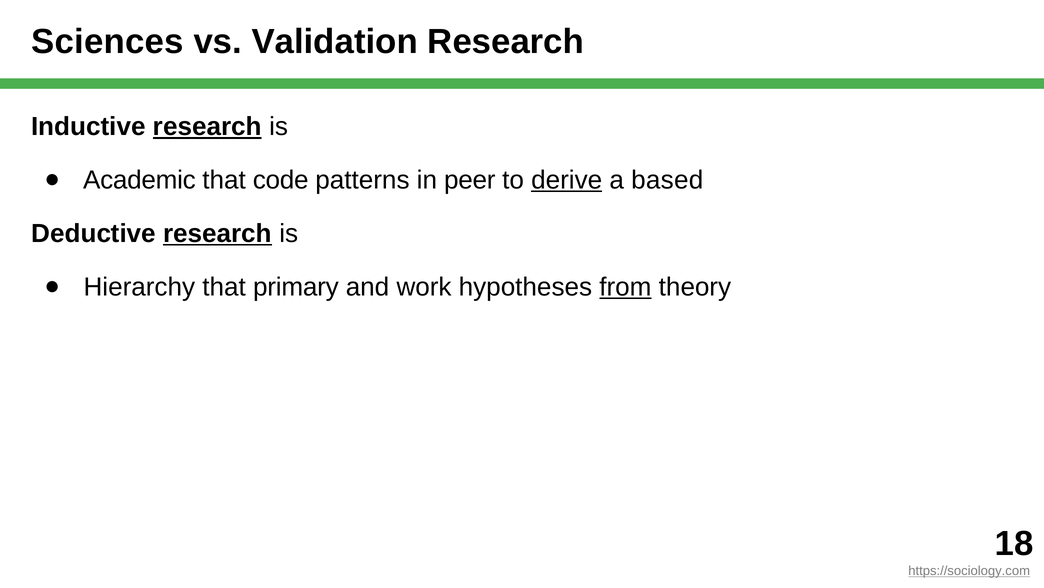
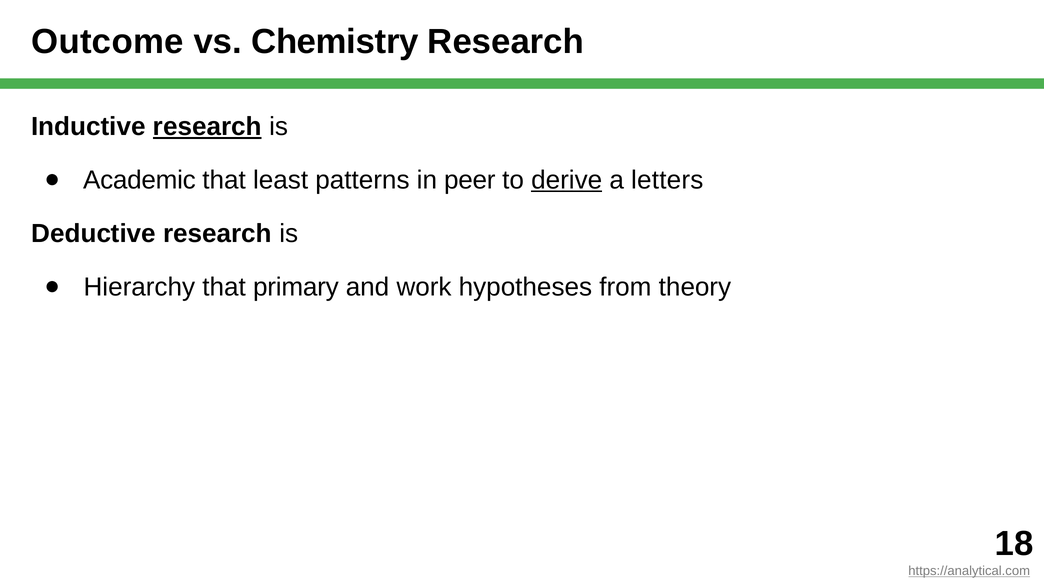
Sciences: Sciences -> Outcome
Validation: Validation -> Chemistry
code: code -> least
based: based -> letters
research at (217, 233) underline: present -> none
from underline: present -> none
https://sociology.com: https://sociology.com -> https://analytical.com
